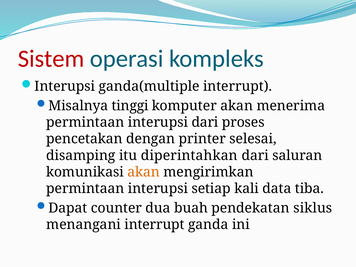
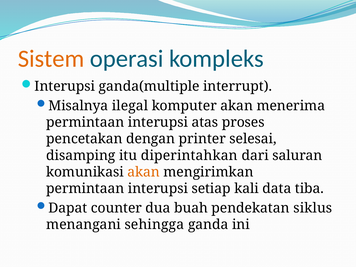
Sistem colour: red -> orange
tinggi: tinggi -> ilegal
interupsi dari: dari -> atas
menangani interrupt: interrupt -> sehingga
